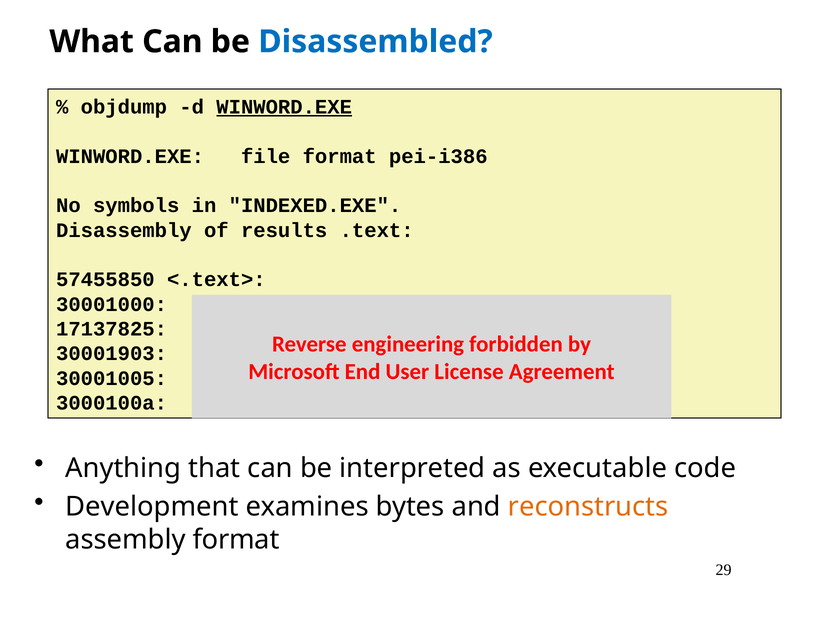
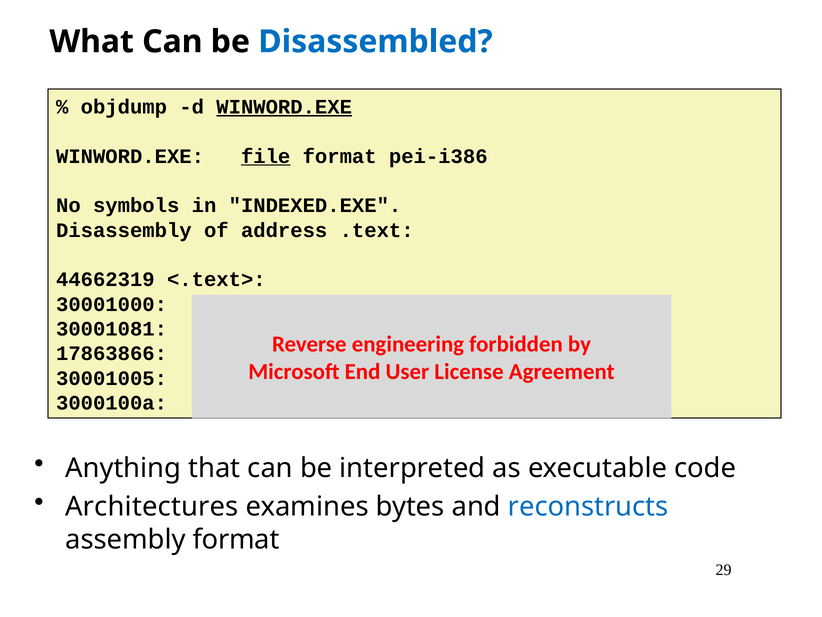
file underline: none -> present
results: results -> address
57455850: 57455850 -> 44662319
17137825: 17137825 -> 30001081
30001903: 30001903 -> 17863866
Development: Development -> Architectures
reconstructs colour: orange -> blue
